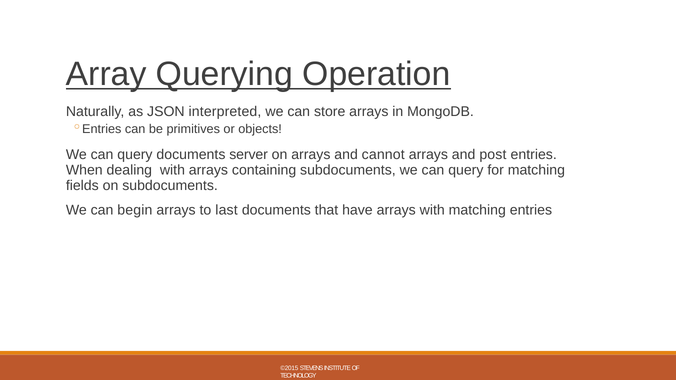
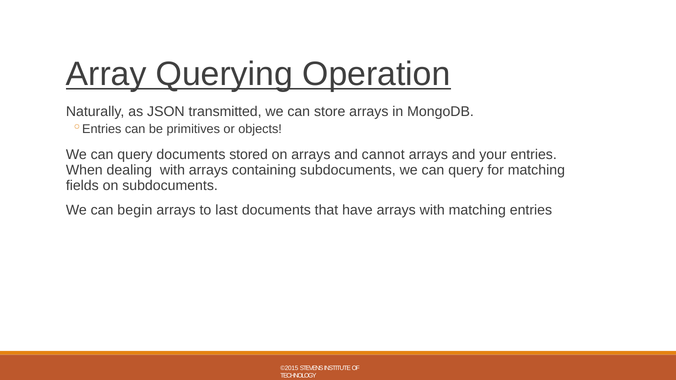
interpreted: interpreted -> transmitted
server: server -> stored
post: post -> your
